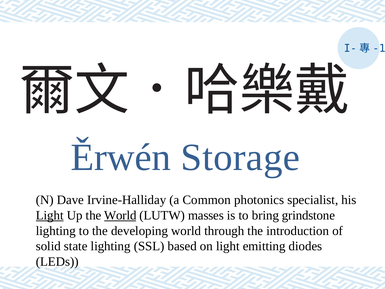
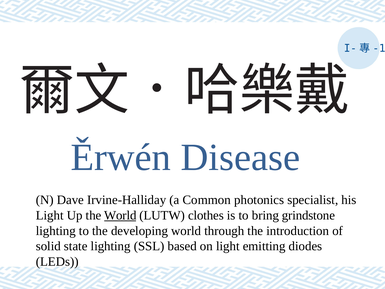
Storage: Storage -> Disease
Light at (50, 215) underline: present -> none
masses: masses -> clothes
